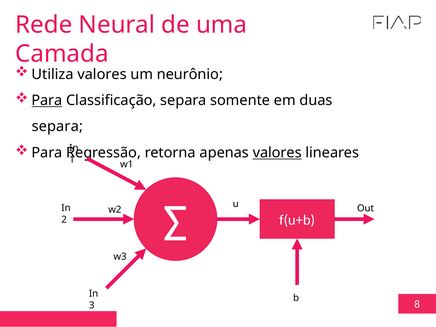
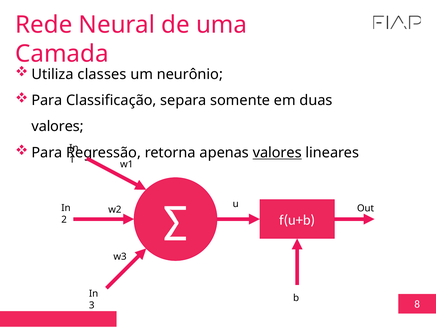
Utiliza valores: valores -> classes
Para at (47, 100) underline: present -> none
separa at (57, 127): separa -> valores
